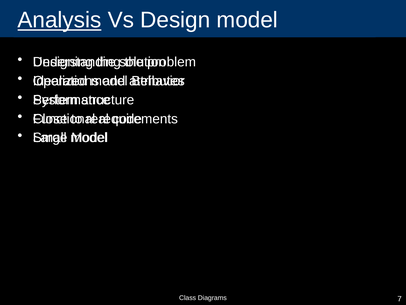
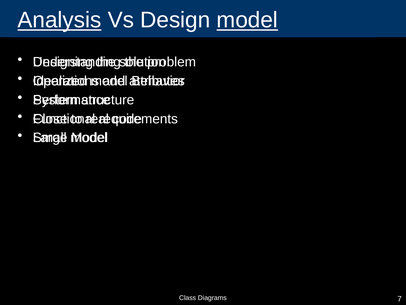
model at (247, 20) underline: none -> present
